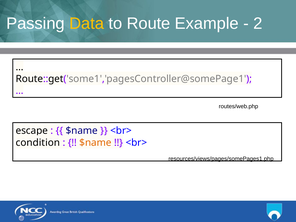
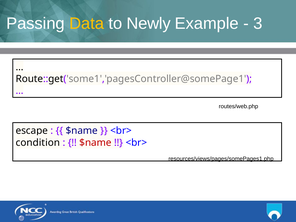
Route: Route -> Newly
2: 2 -> 3
$name at (95, 143) colour: orange -> red
